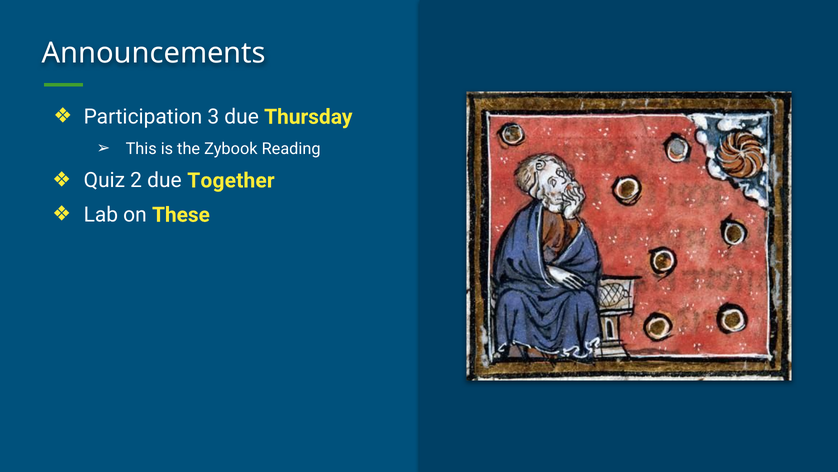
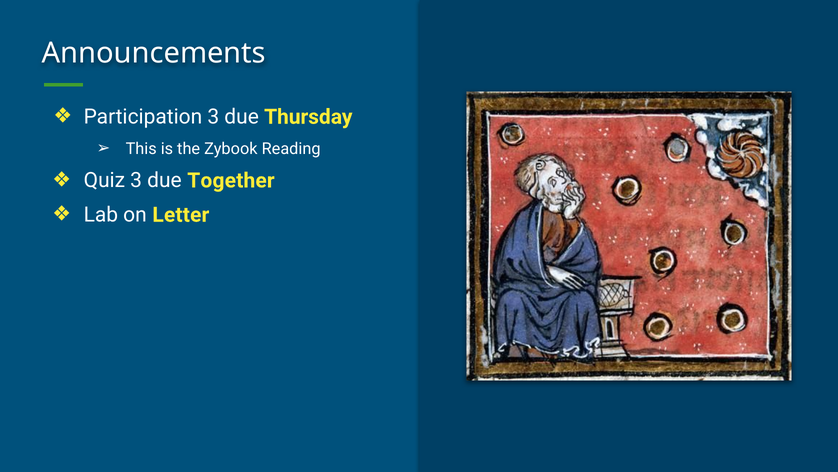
Quiz 2: 2 -> 3
These: These -> Letter
